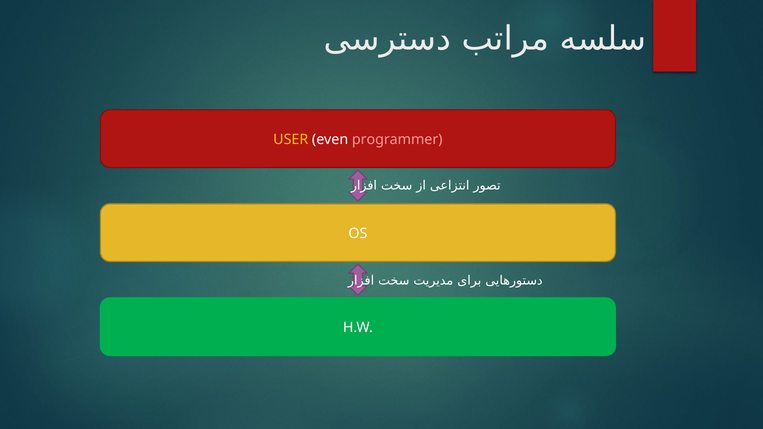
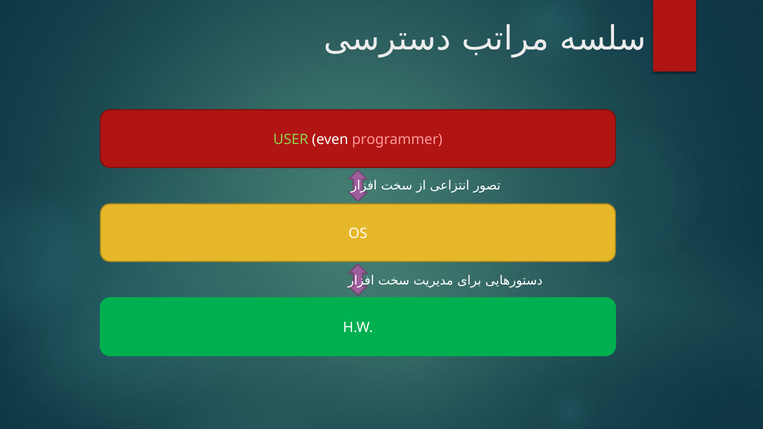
USER colour: yellow -> light green
